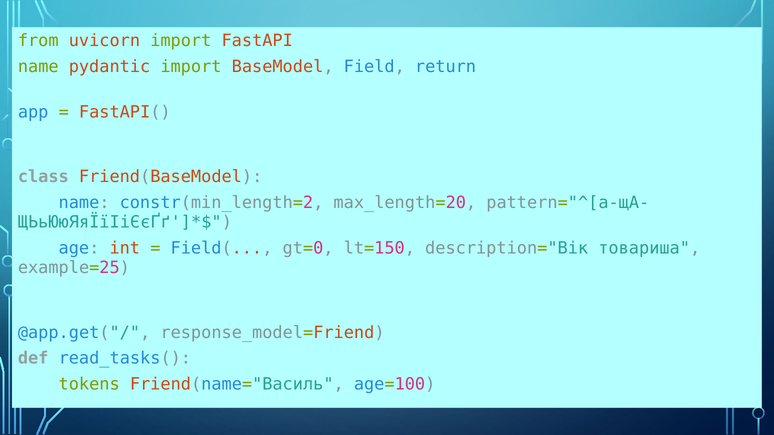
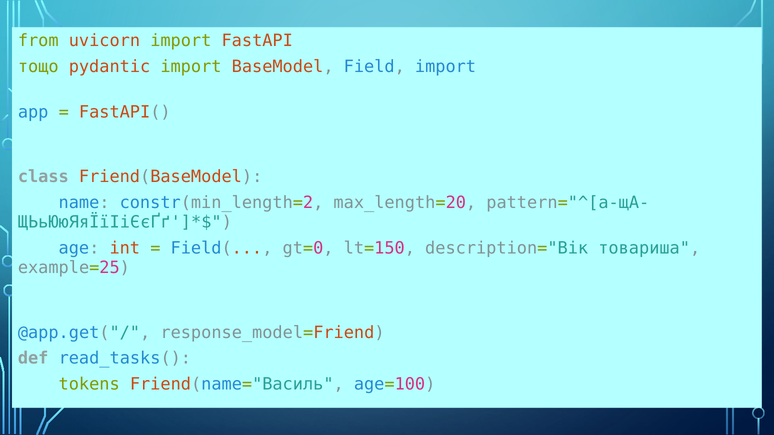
name at (38, 67): name -> тощо
Field return: return -> import
